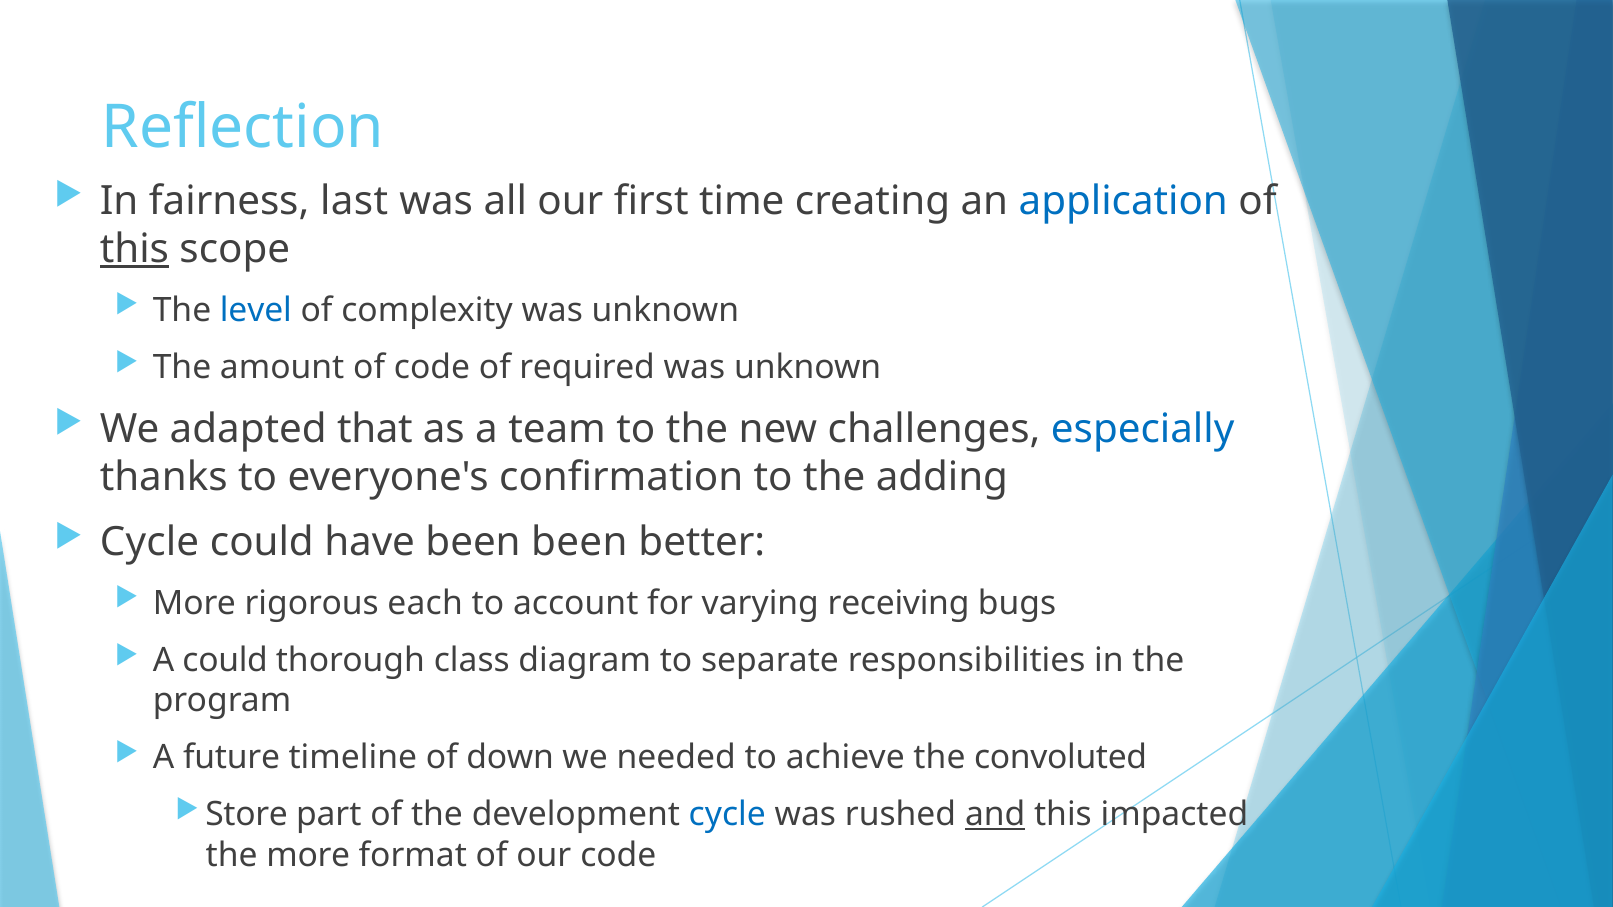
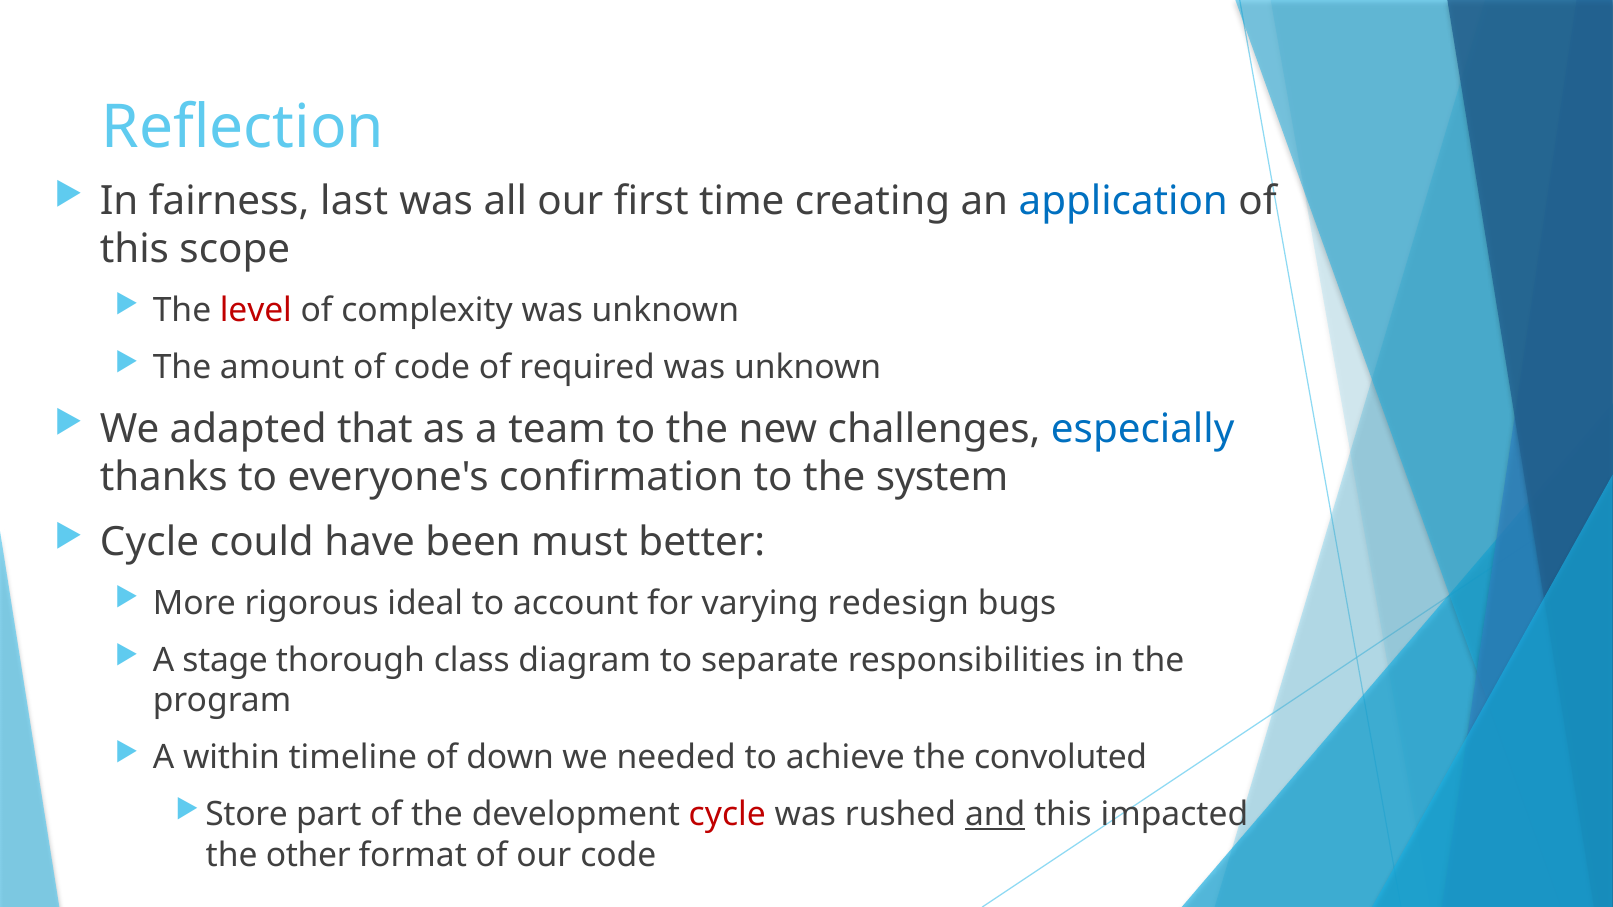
this at (134, 249) underline: present -> none
level colour: blue -> red
adding: adding -> system
been been: been -> must
each: each -> ideal
receiving: receiving -> redesign
A could: could -> stage
future: future -> within
cycle at (727, 815) colour: blue -> red
the more: more -> other
